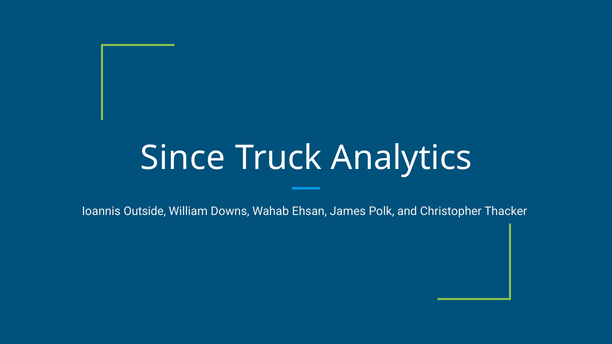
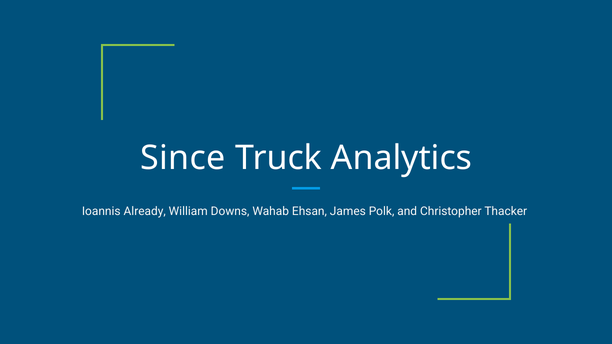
Outside: Outside -> Already
